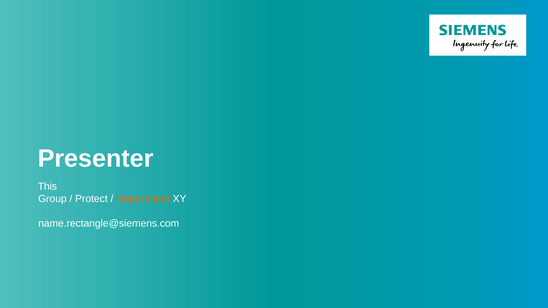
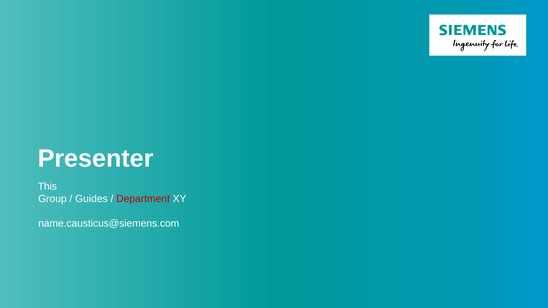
Protect: Protect -> Guides
Department colour: orange -> red
name.rectangle@siemens.com: name.rectangle@siemens.com -> name.causticus@siemens.com
